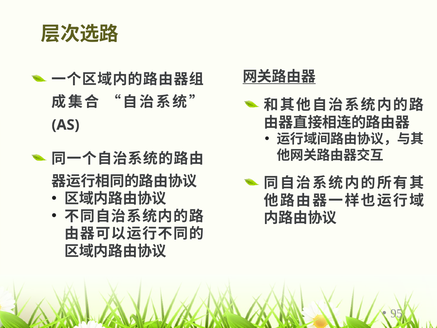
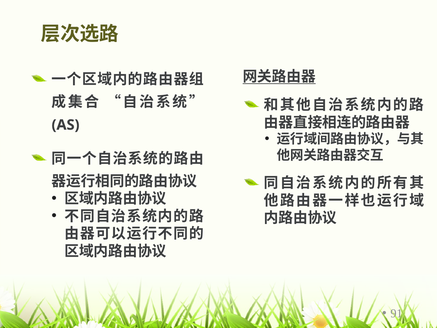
95: 95 -> 91
